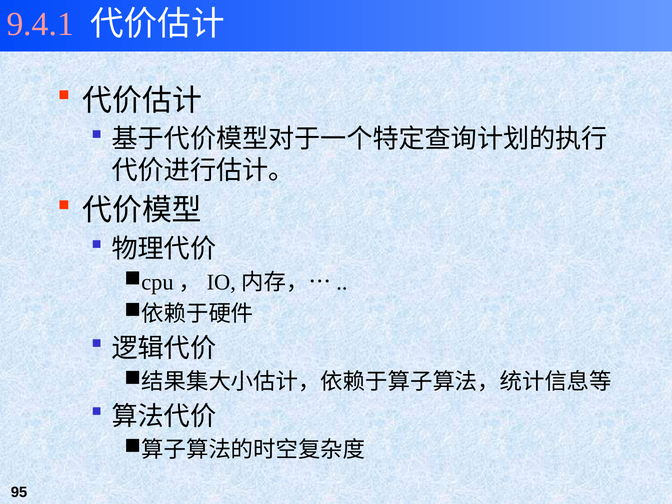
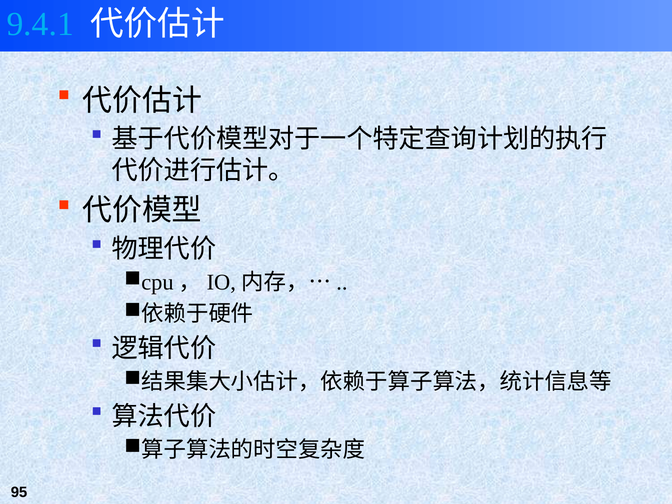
9.4.1 colour: pink -> light blue
